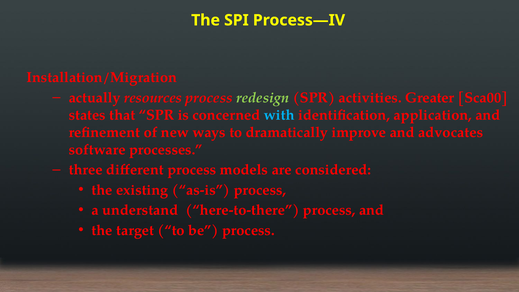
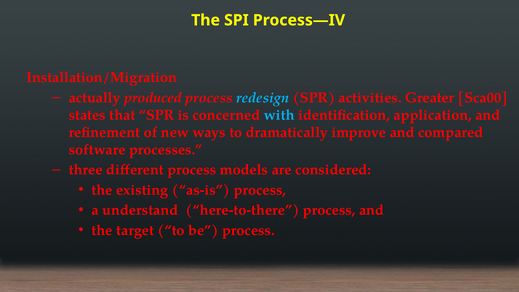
resources: resources -> produced
redesign colour: light green -> light blue
advocates: advocates -> compared
